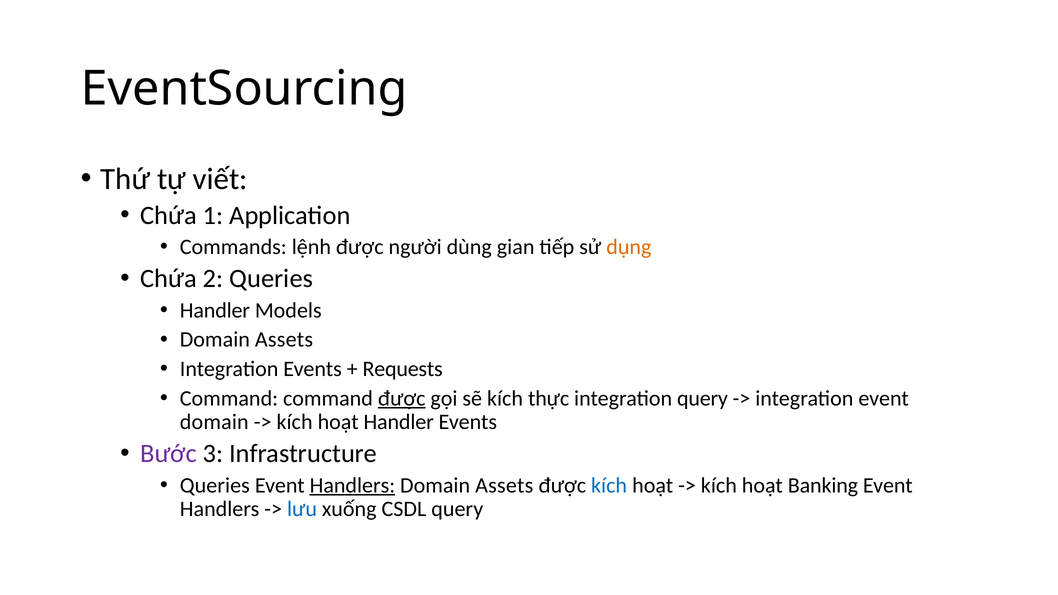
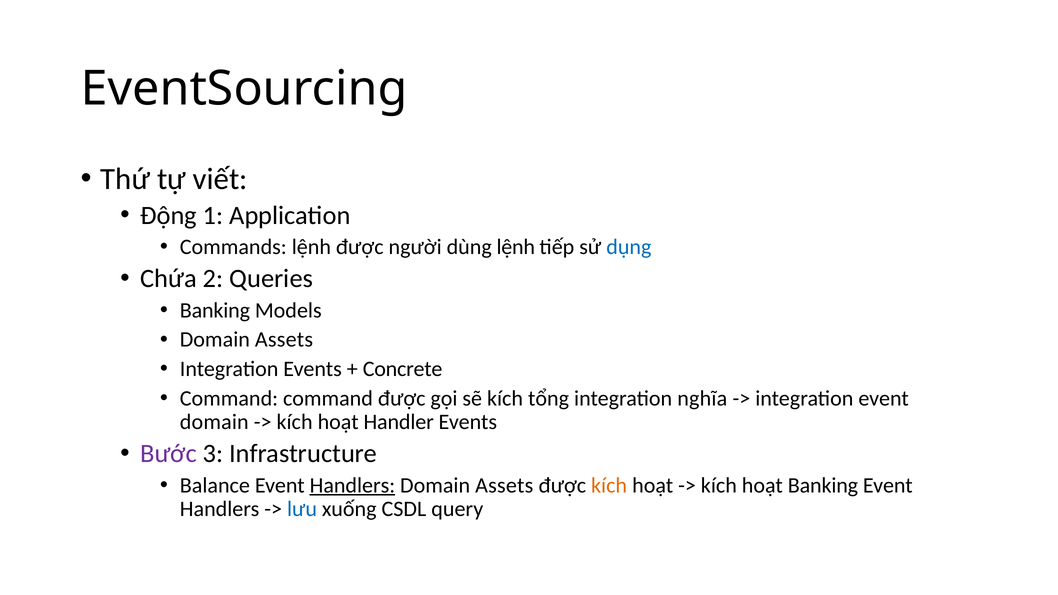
Chứa at (168, 215): Chứa -> Động
dùng gian: gian -> lệnh
dụng colour: orange -> blue
Handler at (215, 310): Handler -> Banking
Requests: Requests -> Concrete
được at (402, 398) underline: present -> none
thực: thực -> tổng
integration query: query -> nghĩa
Queries at (215, 485): Queries -> Balance
kích at (609, 485) colour: blue -> orange
